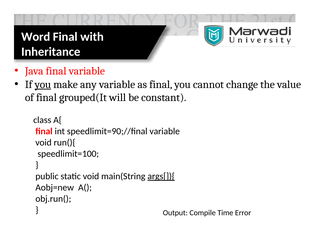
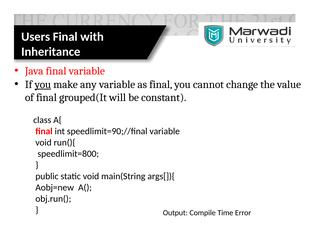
Word: Word -> Users
speedlimit=100: speedlimit=100 -> speedlimit=800
args[]){ underline: present -> none
